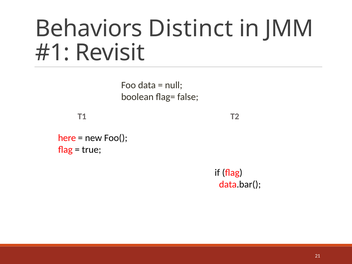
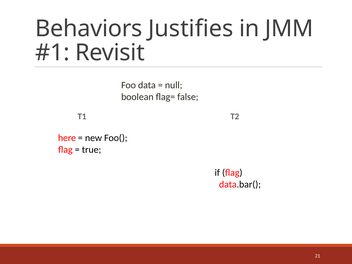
Distinct: Distinct -> Justifies
